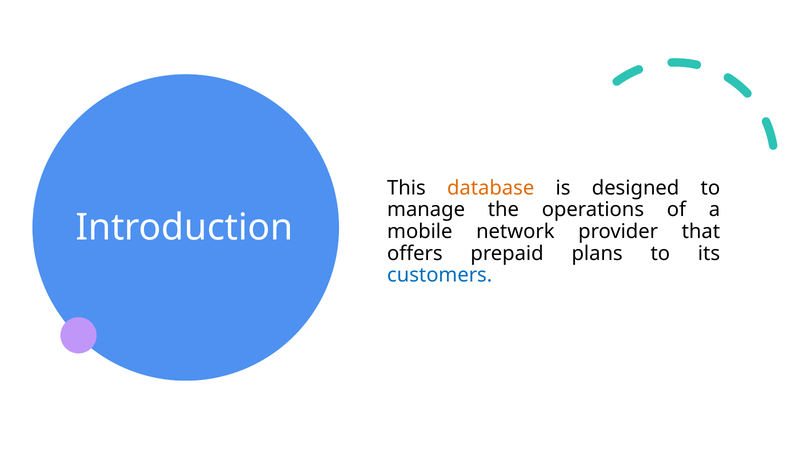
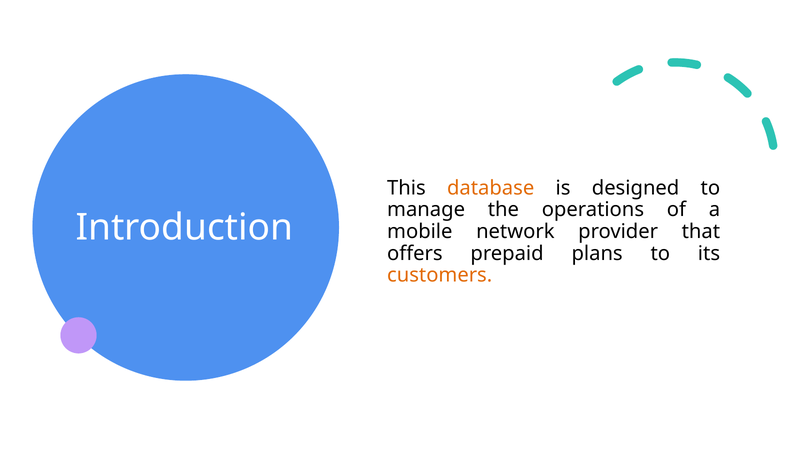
customers colour: blue -> orange
